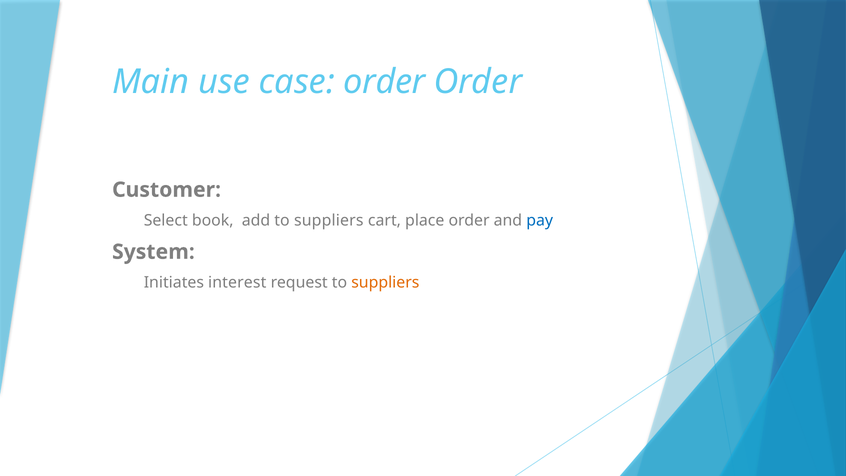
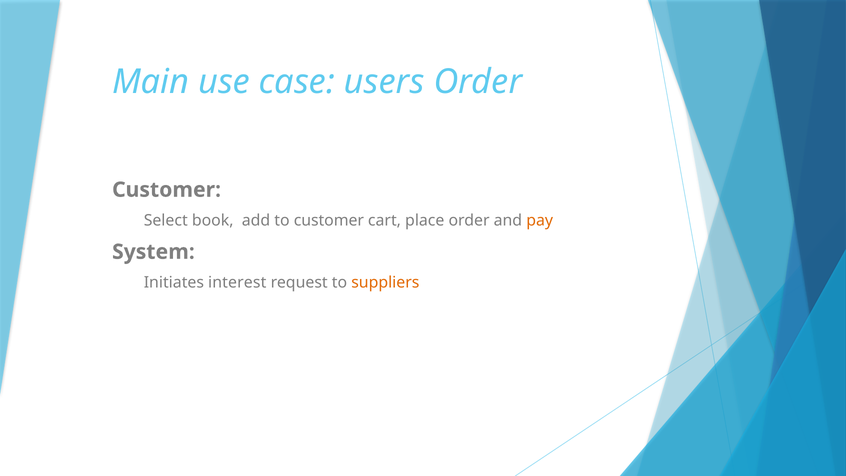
case order: order -> users
add to suppliers: suppliers -> customer
pay colour: blue -> orange
